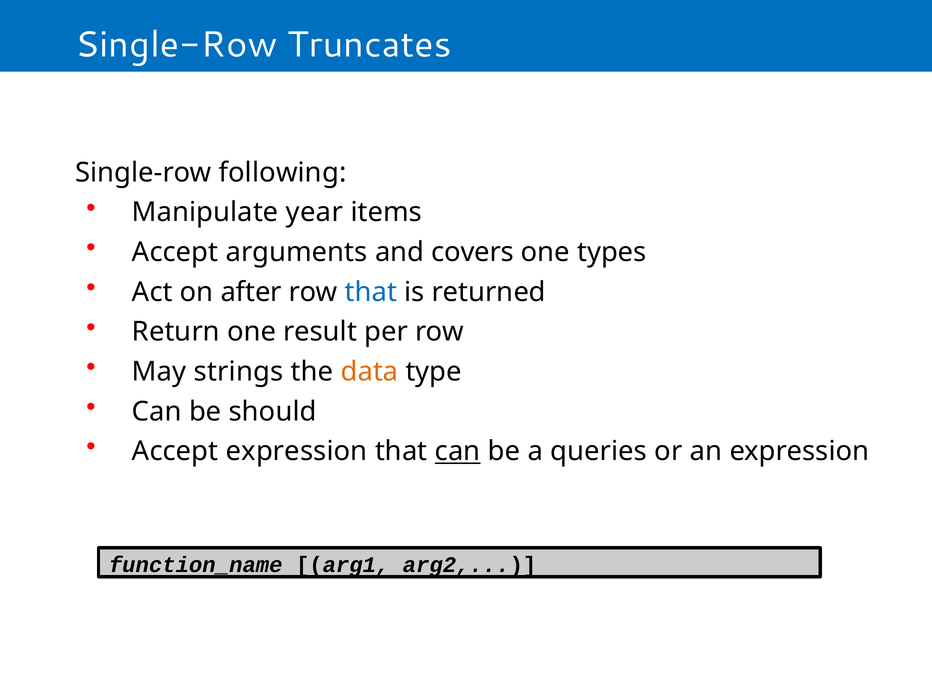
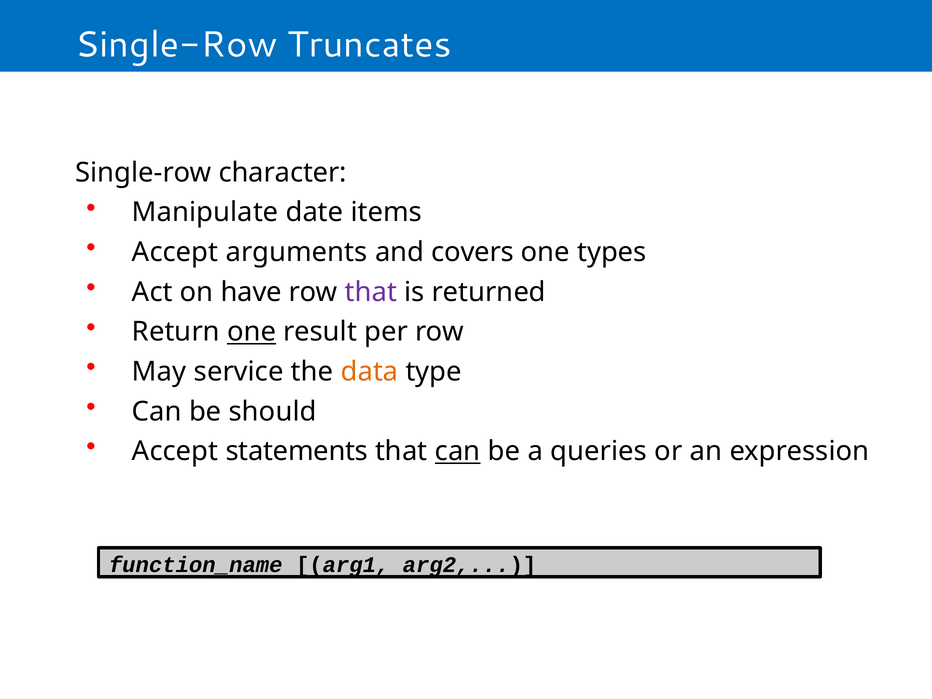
following: following -> character
year: year -> date
after: after -> have
that at (371, 292) colour: blue -> purple
one at (252, 332) underline: none -> present
strings: strings -> service
Accept expression: expression -> statements
